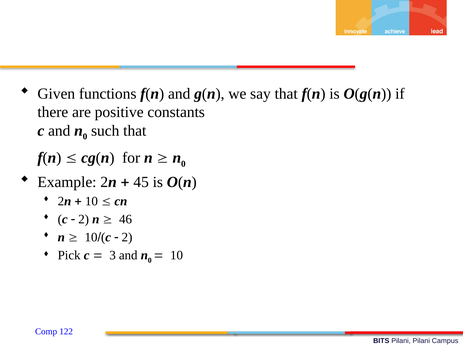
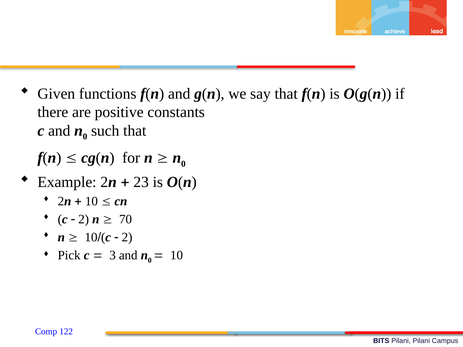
45: 45 -> 23
46: 46 -> 70
